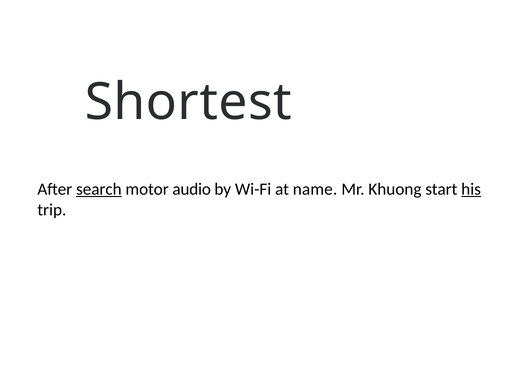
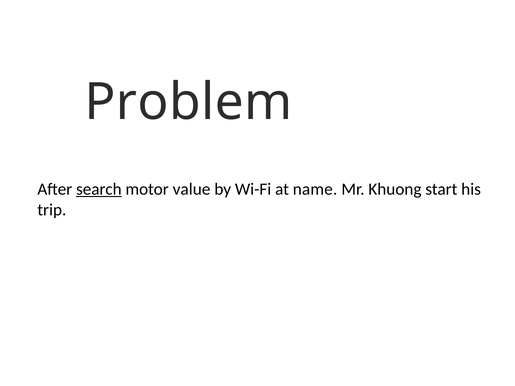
Shortest: Shortest -> Problem
audio: audio -> value
his underline: present -> none
